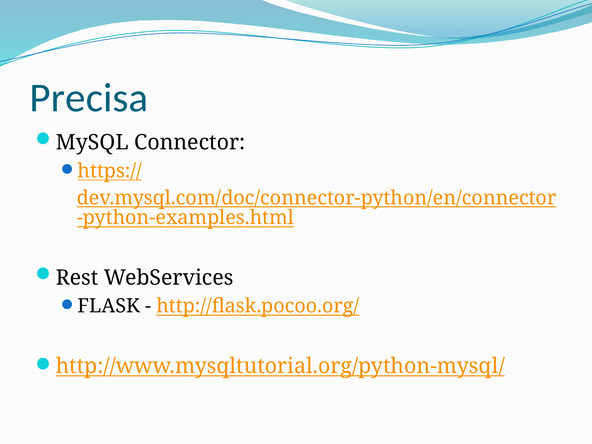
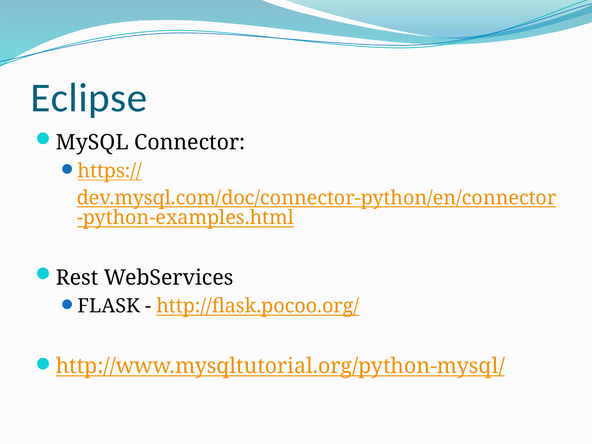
Precisa: Precisa -> Eclipse
